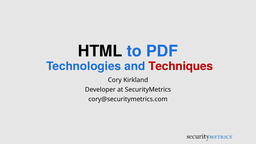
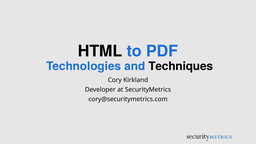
Techniques colour: red -> black
